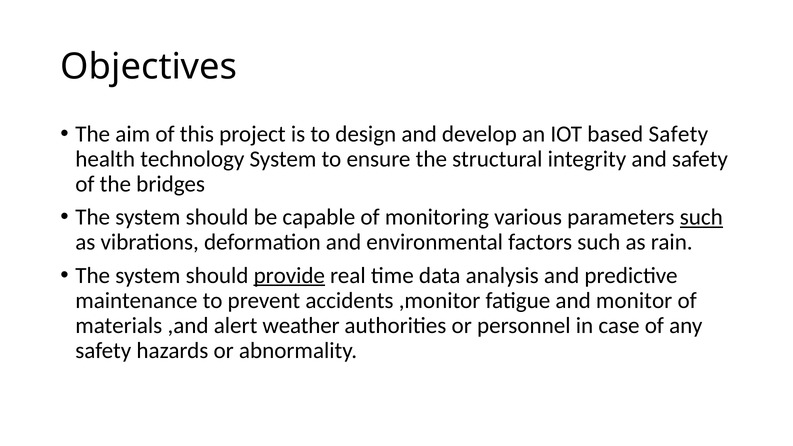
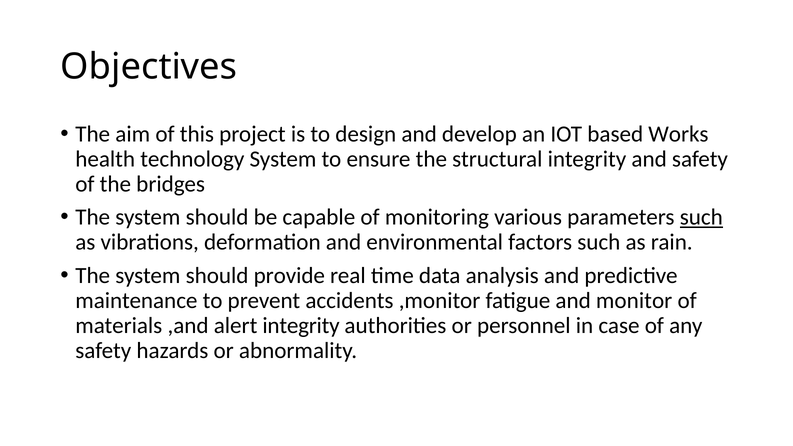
based Safety: Safety -> Works
provide underline: present -> none
alert weather: weather -> integrity
